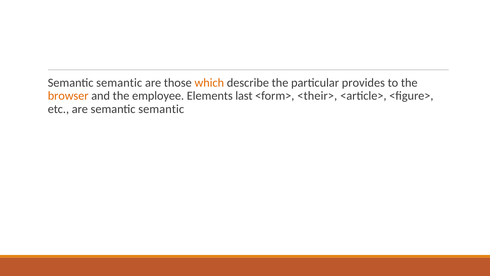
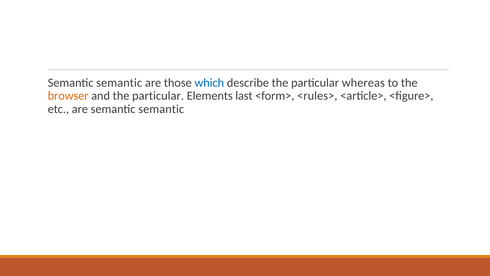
which colour: orange -> blue
provides: provides -> whereas
and the employee: employee -> particular
<their>: <their> -> <rules>
